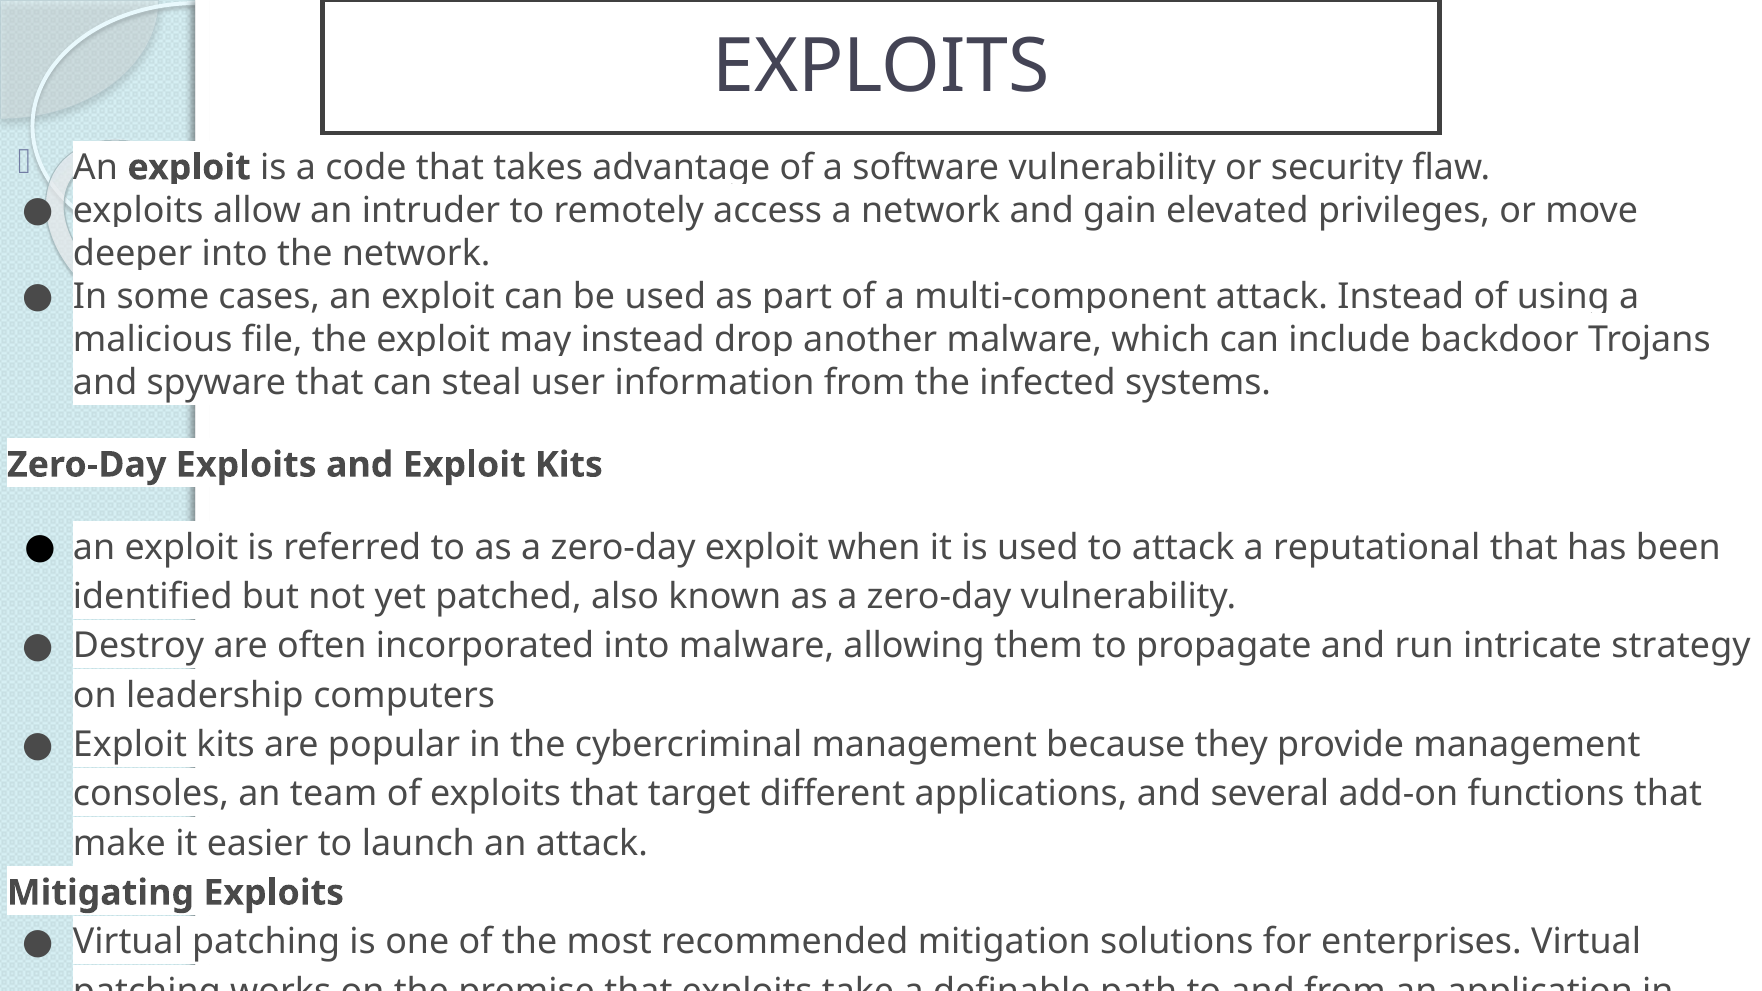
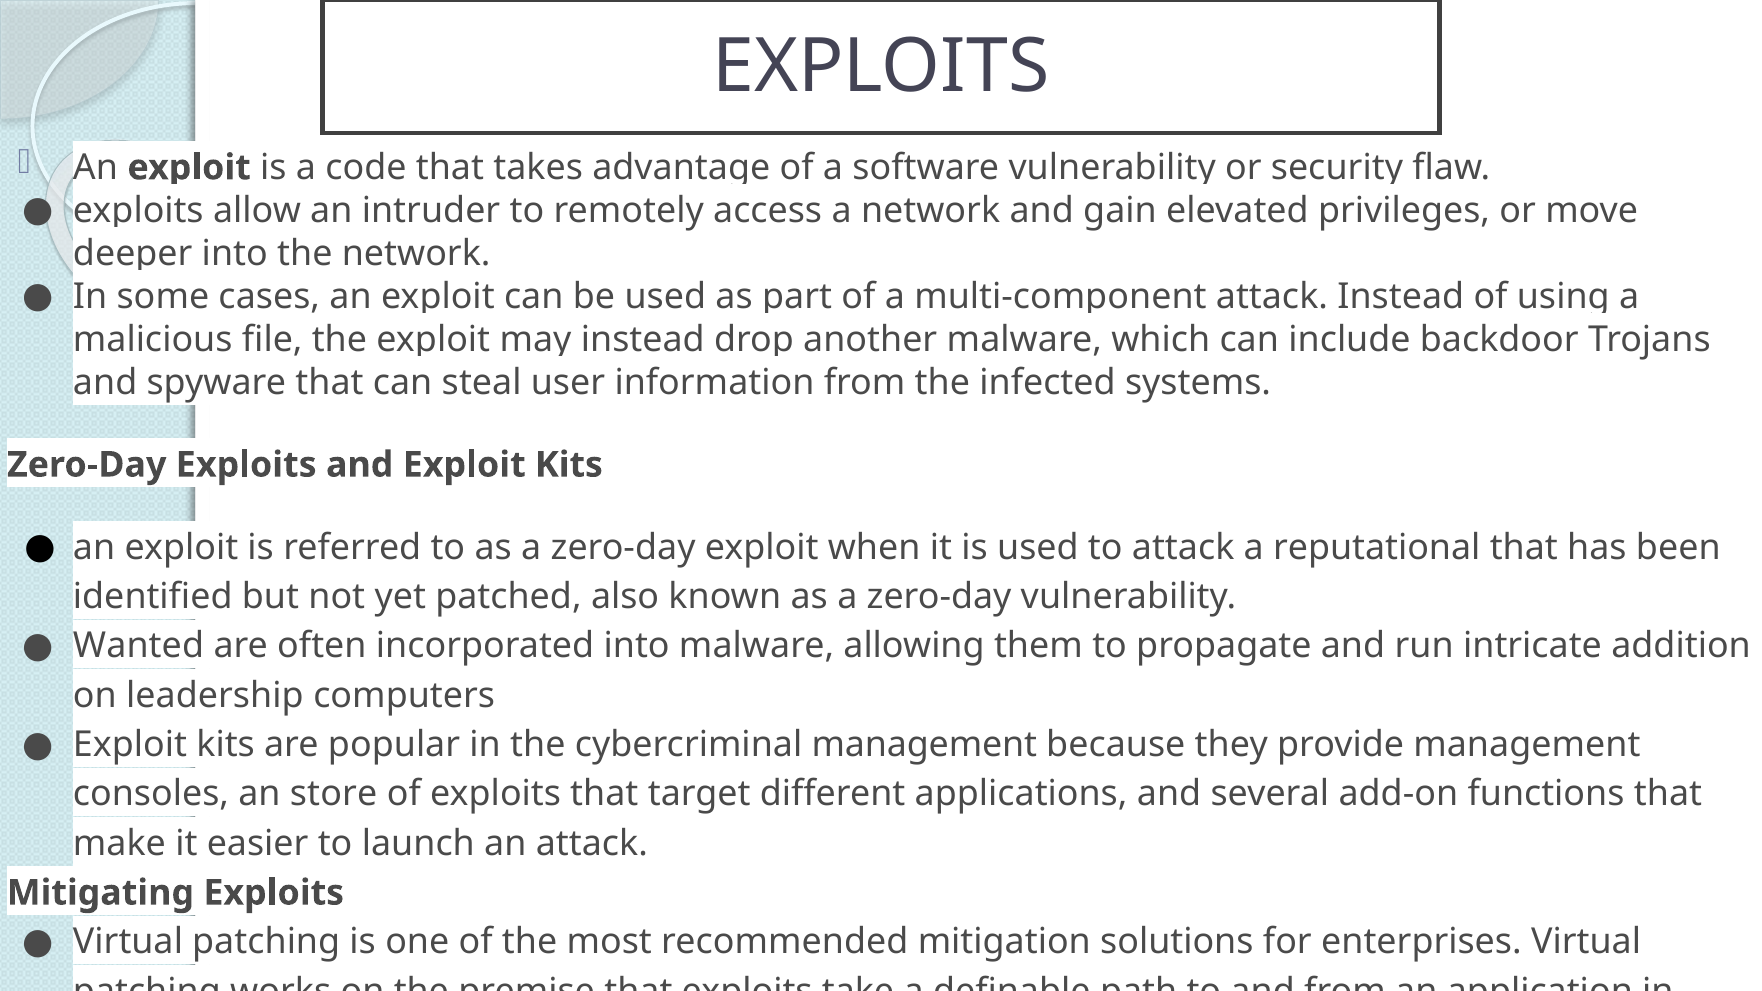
Destroy: Destroy -> Wanted
strategy: strategy -> addition
team: team -> store
